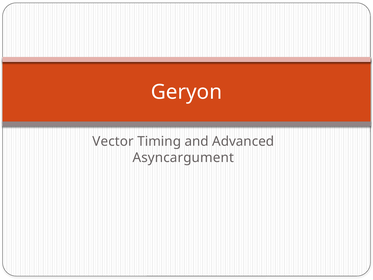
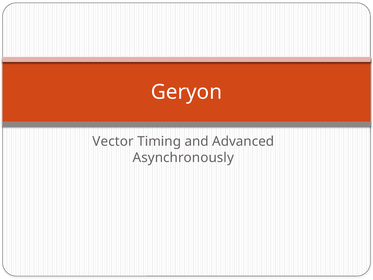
Asyncargument: Asyncargument -> Asynchronously
